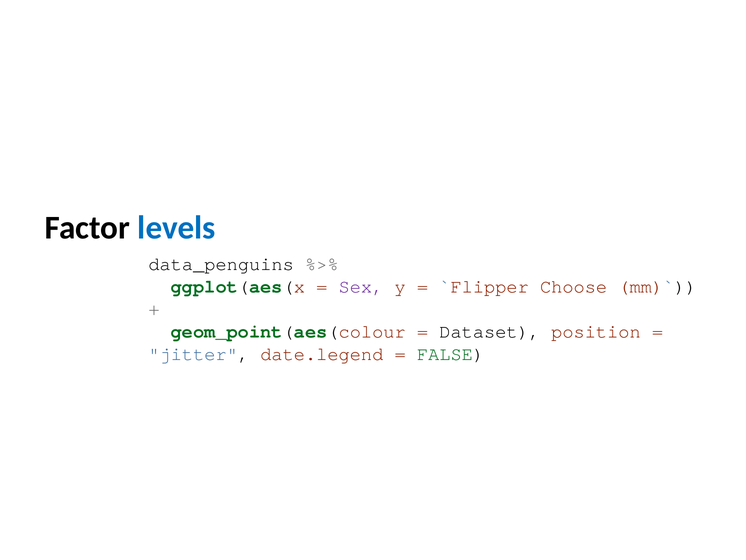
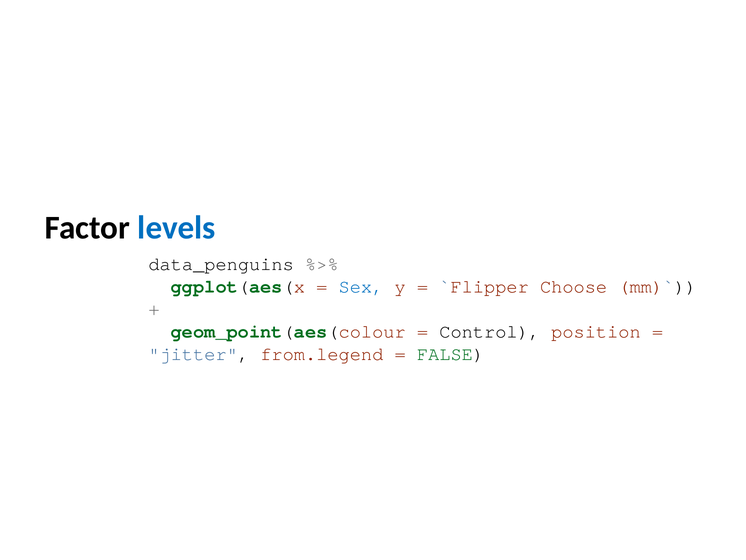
Sex colour: purple -> blue
Dataset: Dataset -> Control
date.legend: date.legend -> from.legend
